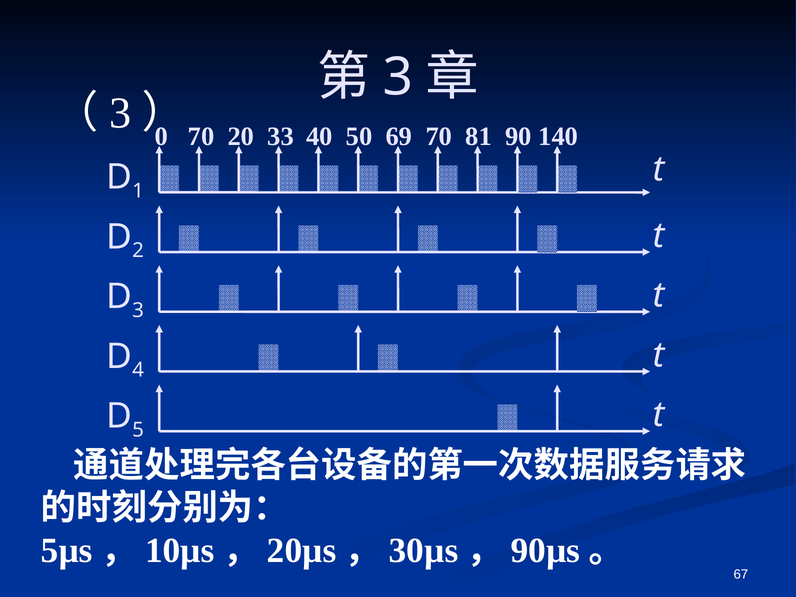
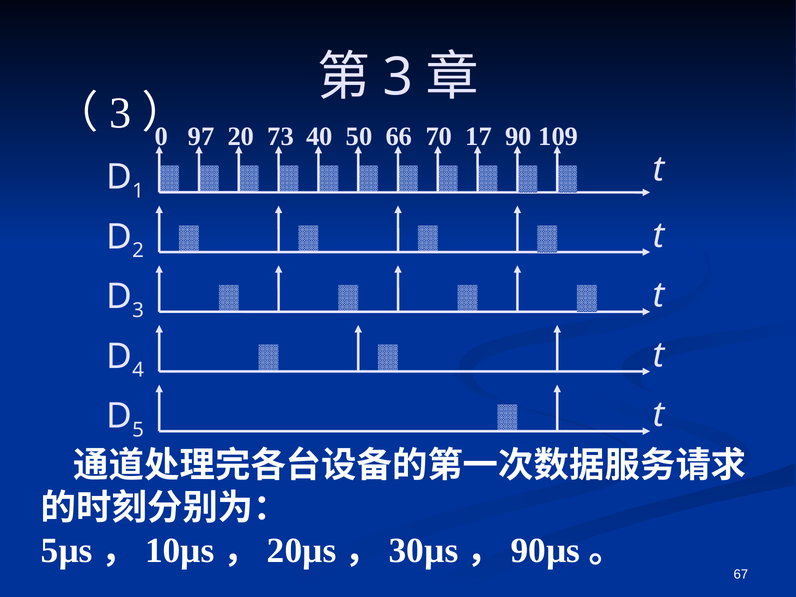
70 at (201, 136): 70 -> 97
33: 33 -> 73
69: 69 -> 66
81: 81 -> 17
140: 140 -> 109
